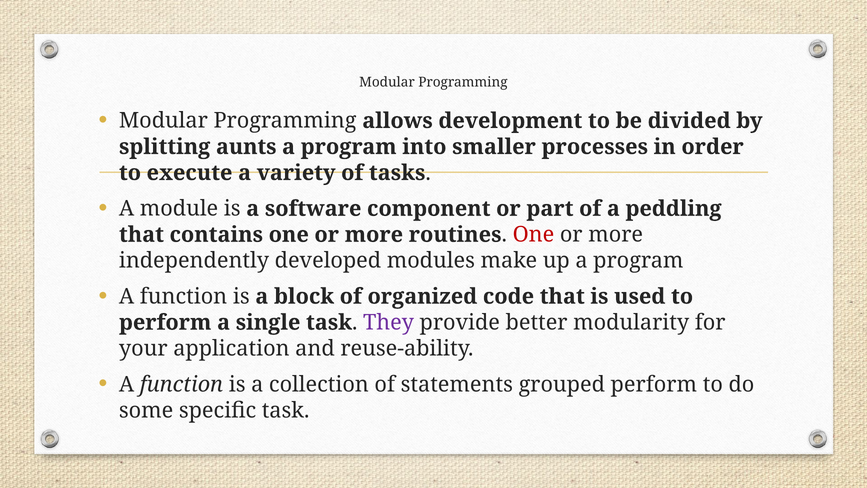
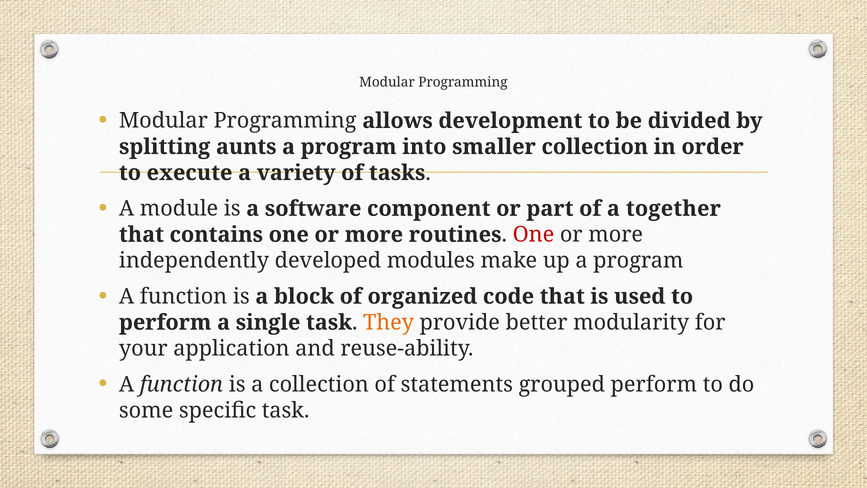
smaller processes: processes -> collection
peddling: peddling -> together
They colour: purple -> orange
